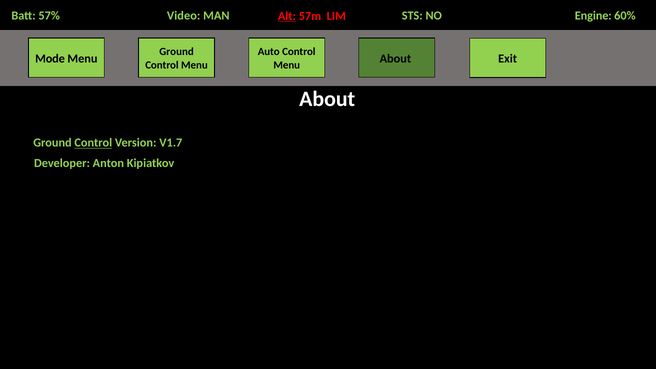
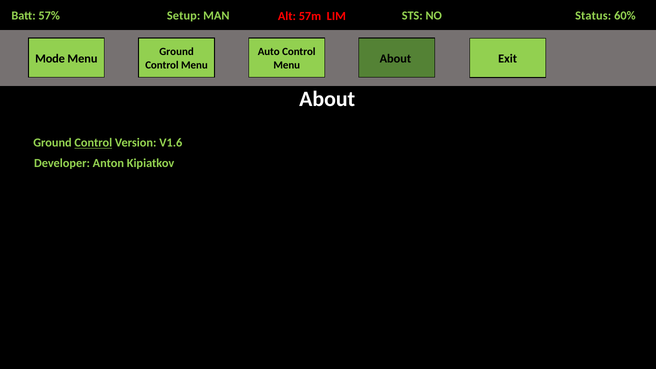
Video: Video -> Setup
Alt underline: present -> none
Engine: Engine -> Status
V1.7: V1.7 -> V1.6
